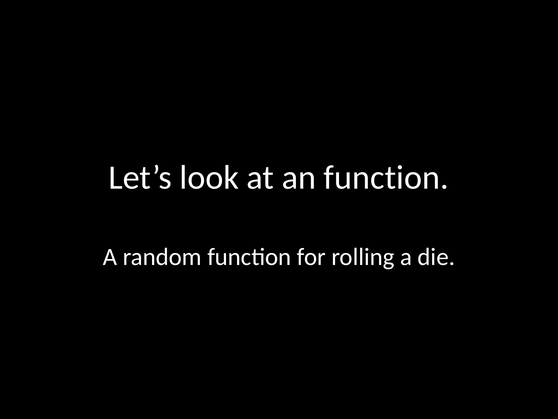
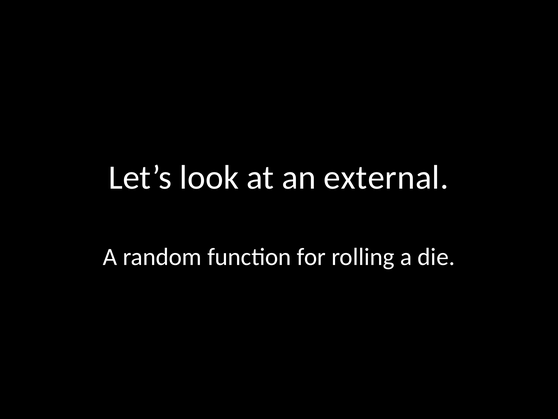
an function: function -> external
